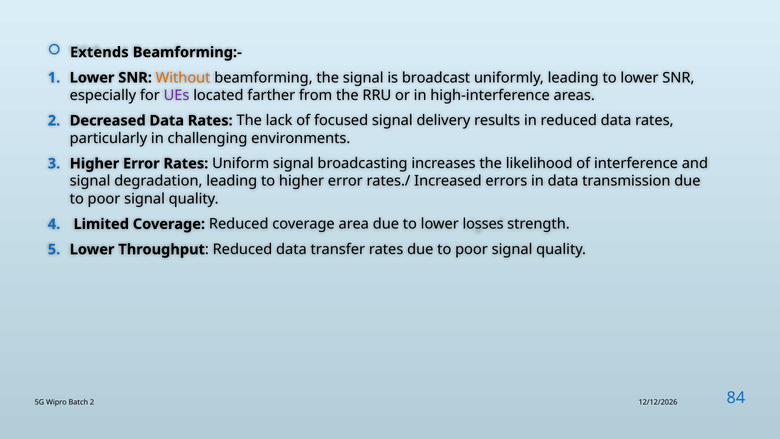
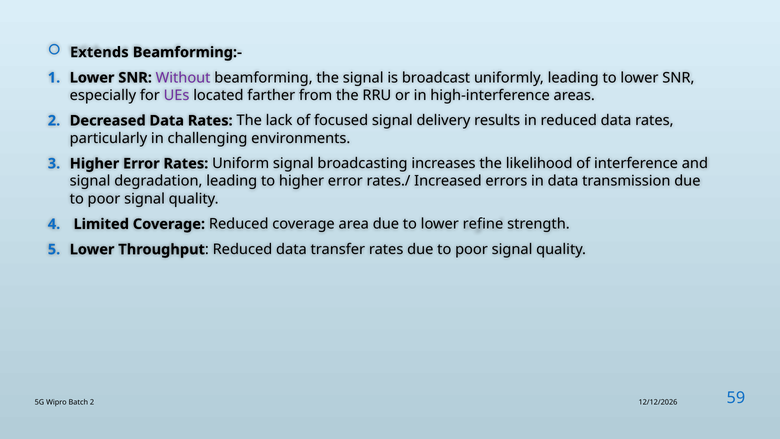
Without colour: orange -> purple
losses: losses -> refine
84: 84 -> 59
